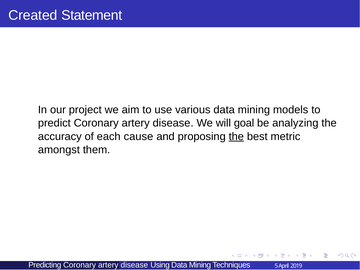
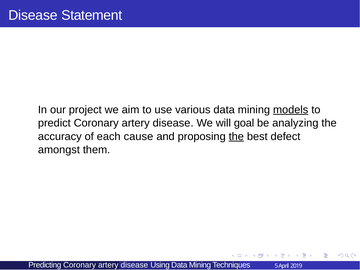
Created at (33, 15): Created -> Disease
models underline: none -> present
metric: metric -> defect
